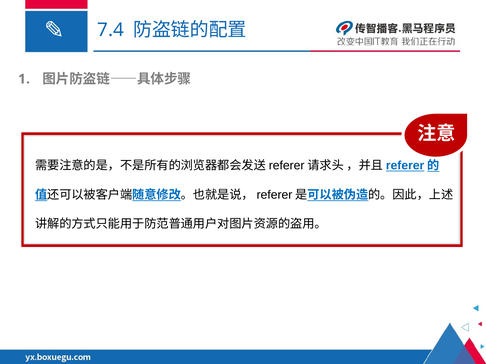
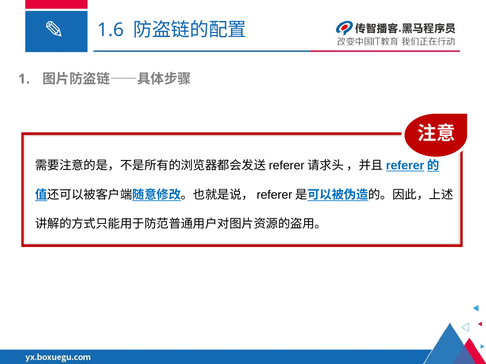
7.4: 7.4 -> 1.6
